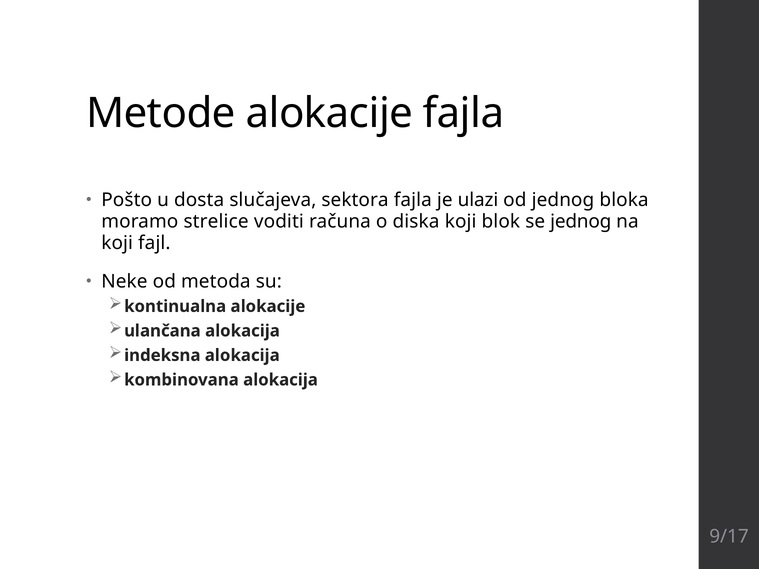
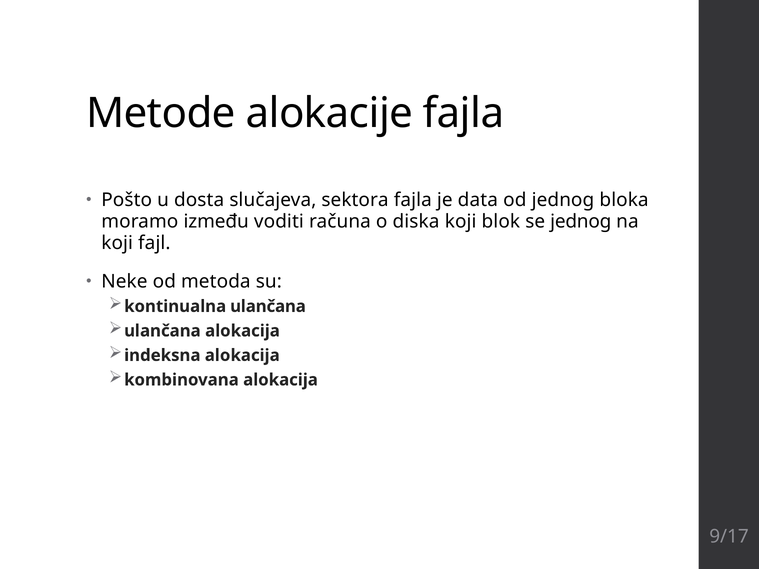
ulazi: ulazi -> data
strelice: strelice -> između
kontinualna alokacije: alokacije -> ulančana
